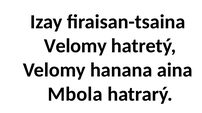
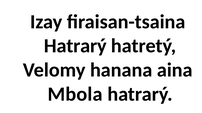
Velomy at (75, 46): Velomy -> Hatrarý
